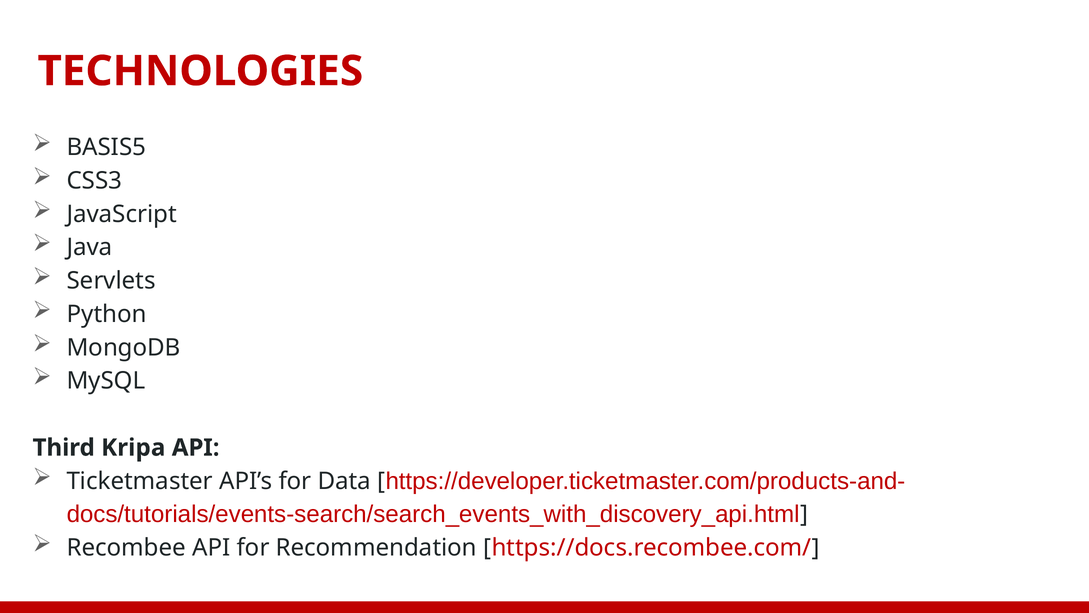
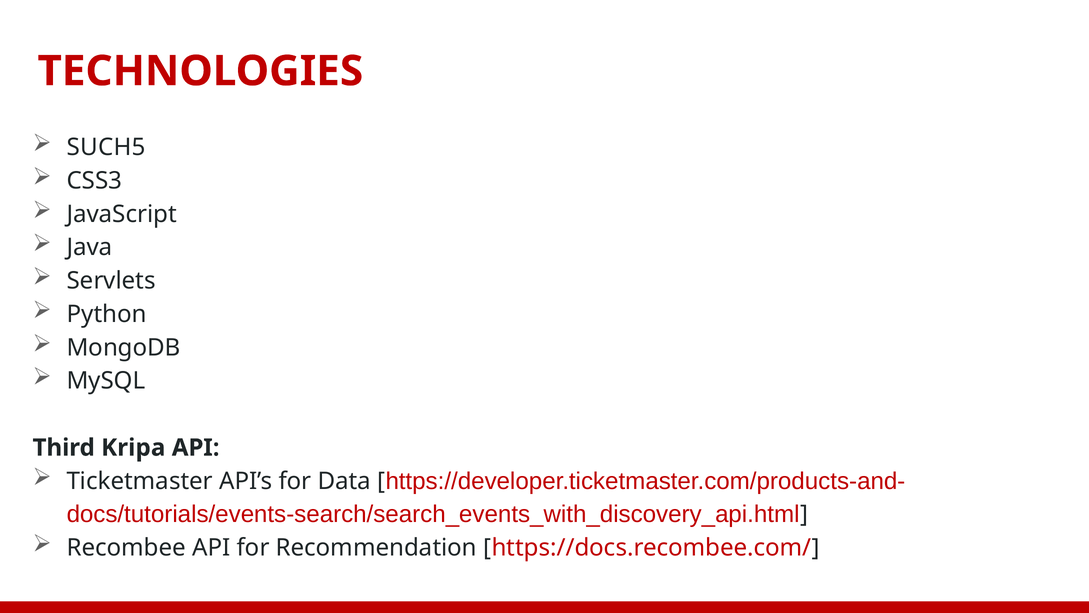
BASIS5: BASIS5 -> SUCH5
